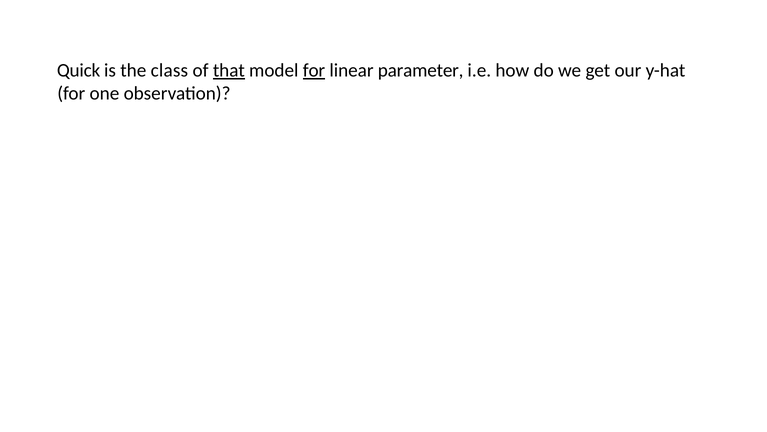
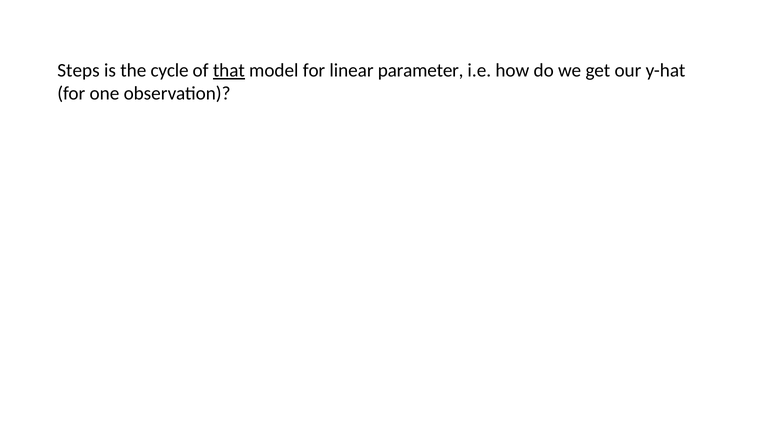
Quick: Quick -> Steps
class: class -> cycle
for at (314, 70) underline: present -> none
